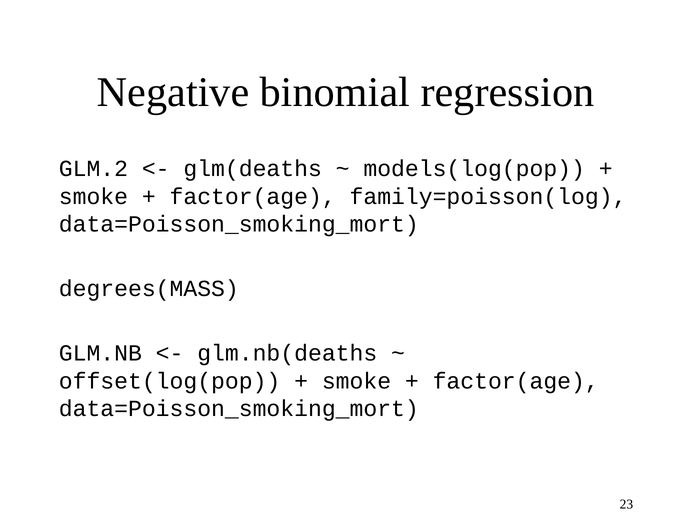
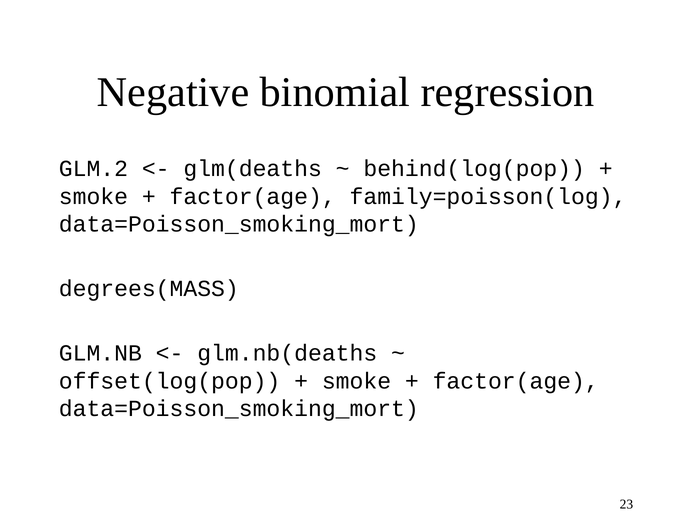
models(log(pop: models(log(pop -> behind(log(pop
